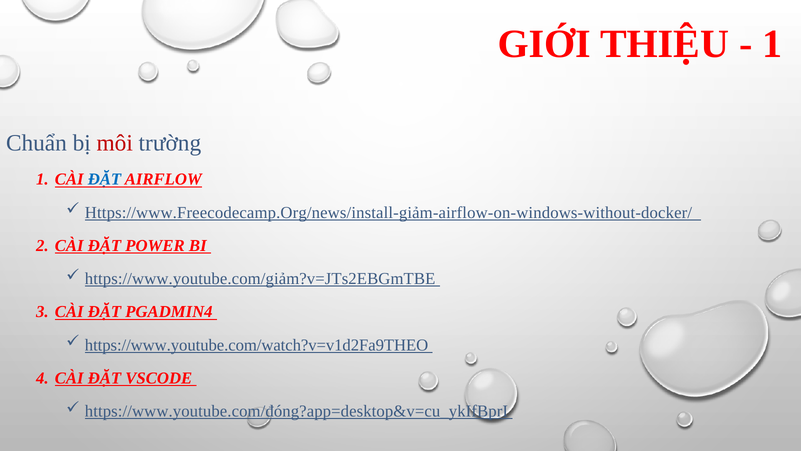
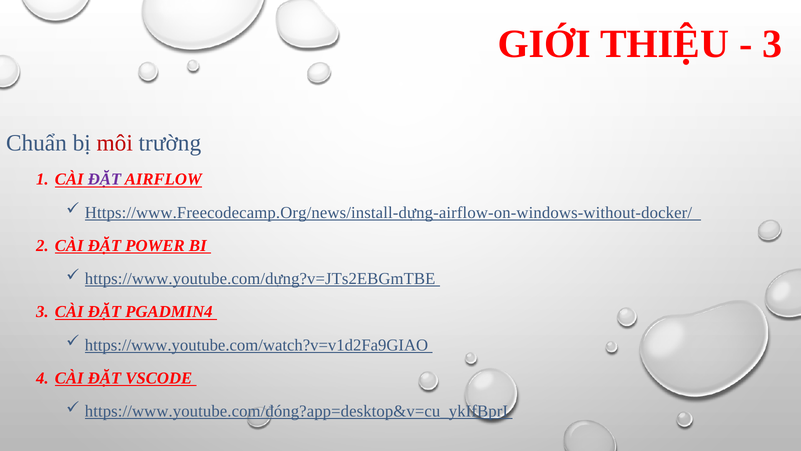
1 at (772, 44): 1 -> 3
ĐẶT at (104, 179) colour: blue -> purple
Https://www.Freecodecamp.Org/news/install-giảm-airflow-on-windows-without-docker/: Https://www.Freecodecamp.Org/news/install-giảm-airflow-on-windows-without-docker/ -> Https://www.Freecodecamp.Org/news/install-dựng-airflow-on-windows-without-docker/
https://www.youtube.com/giảm?v=JTs2EBGmTBE: https://www.youtube.com/giảm?v=JTs2EBGmTBE -> https://www.youtube.com/dựng?v=JTs2EBGmTBE
https://www.youtube.com/watch?v=v1d2Fa9THEO: https://www.youtube.com/watch?v=v1d2Fa9THEO -> https://www.youtube.com/watch?v=v1d2Fa9GIAO
